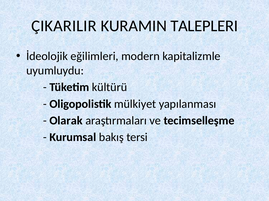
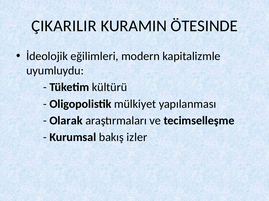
TALEPLERI: TALEPLERI -> ÖTESINDE
tersi: tersi -> izler
